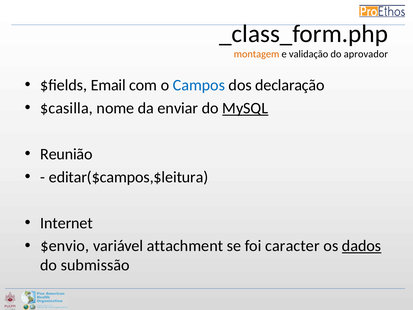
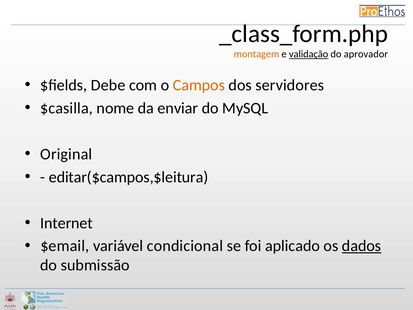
validação underline: none -> present
Email: Email -> Debe
Campos colour: blue -> orange
declaração: declaração -> servidores
MySQL underline: present -> none
Reunião: Reunião -> Original
$envio: $envio -> $email
attachment: attachment -> condicional
caracter: caracter -> aplicado
